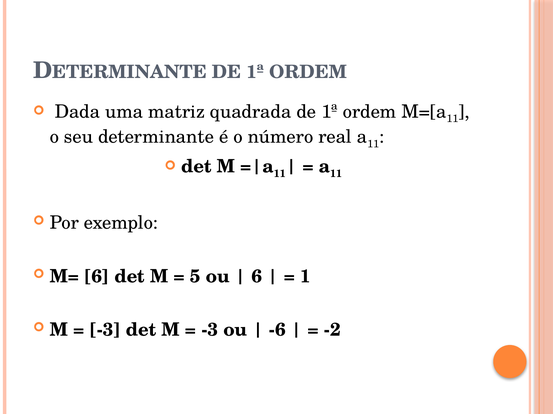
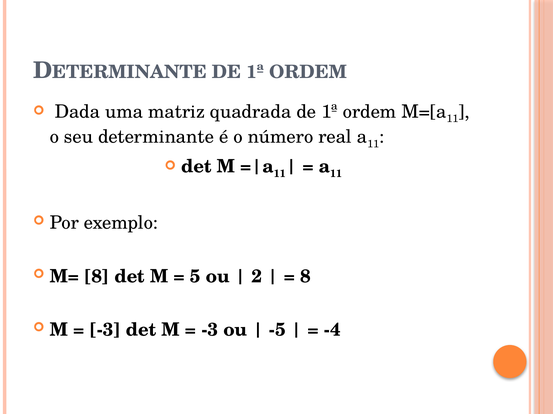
M= 6: 6 -> 8
6 at (257, 277): 6 -> 2
1 at (306, 277): 1 -> 8
-6: -6 -> -5
-2: -2 -> -4
